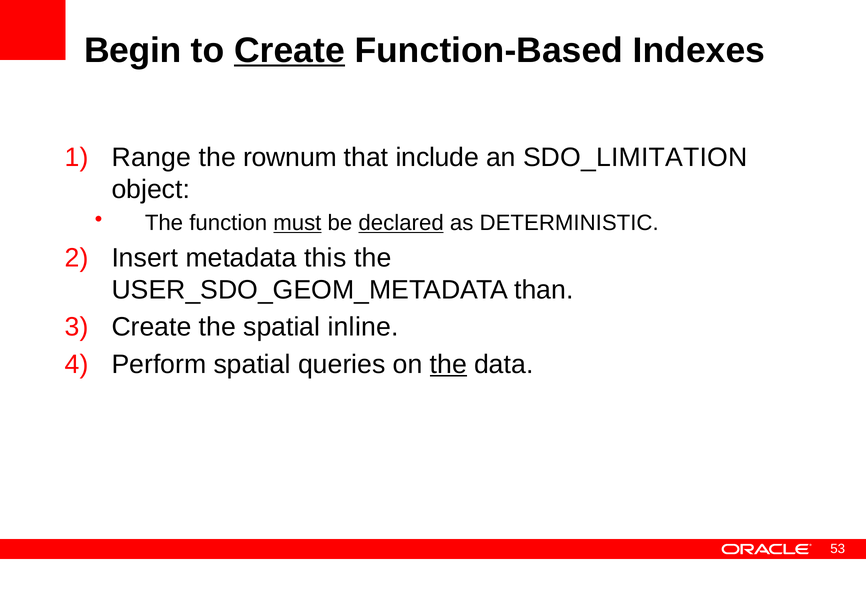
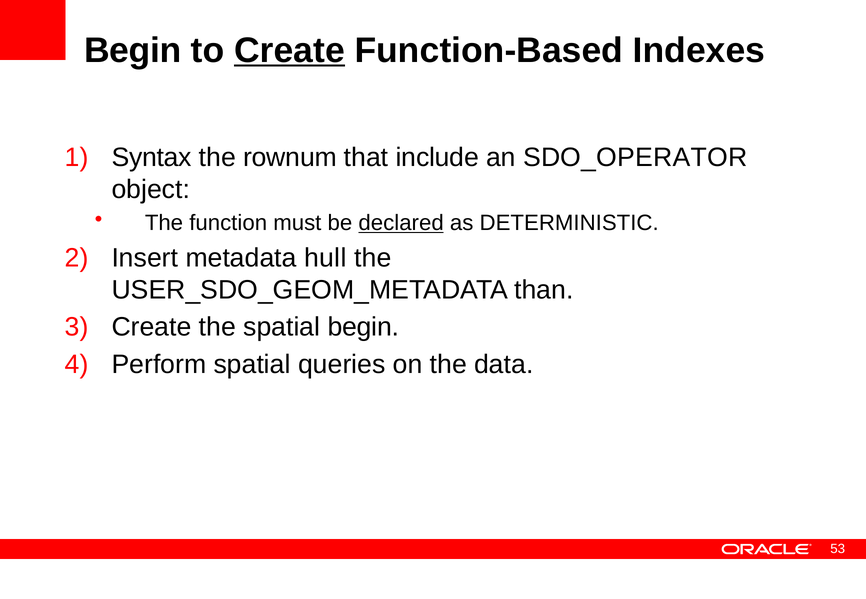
Range: Range -> Syntax
SDO_LIMITATION: SDO_LIMITATION -> SDO_OPERATOR
must underline: present -> none
this: this -> hull
spatial inline: inline -> begin
the at (448, 365) underline: present -> none
